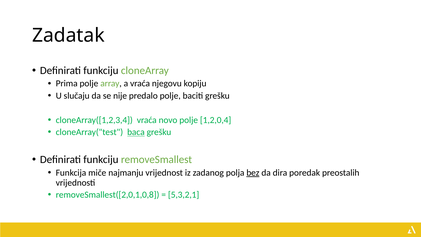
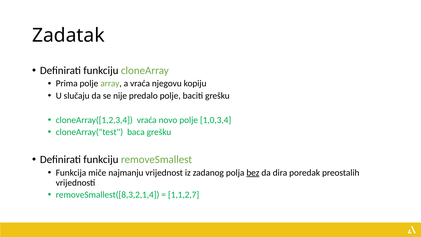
1,2,0,4: 1,2,0,4 -> 1,0,3,4
baca underline: present -> none
removeSmallest([2,0,1,0,8: removeSmallest([2,0,1,0,8 -> removeSmallest([8,3,2,1,4
5,3,2,1: 5,3,2,1 -> 1,1,2,7
